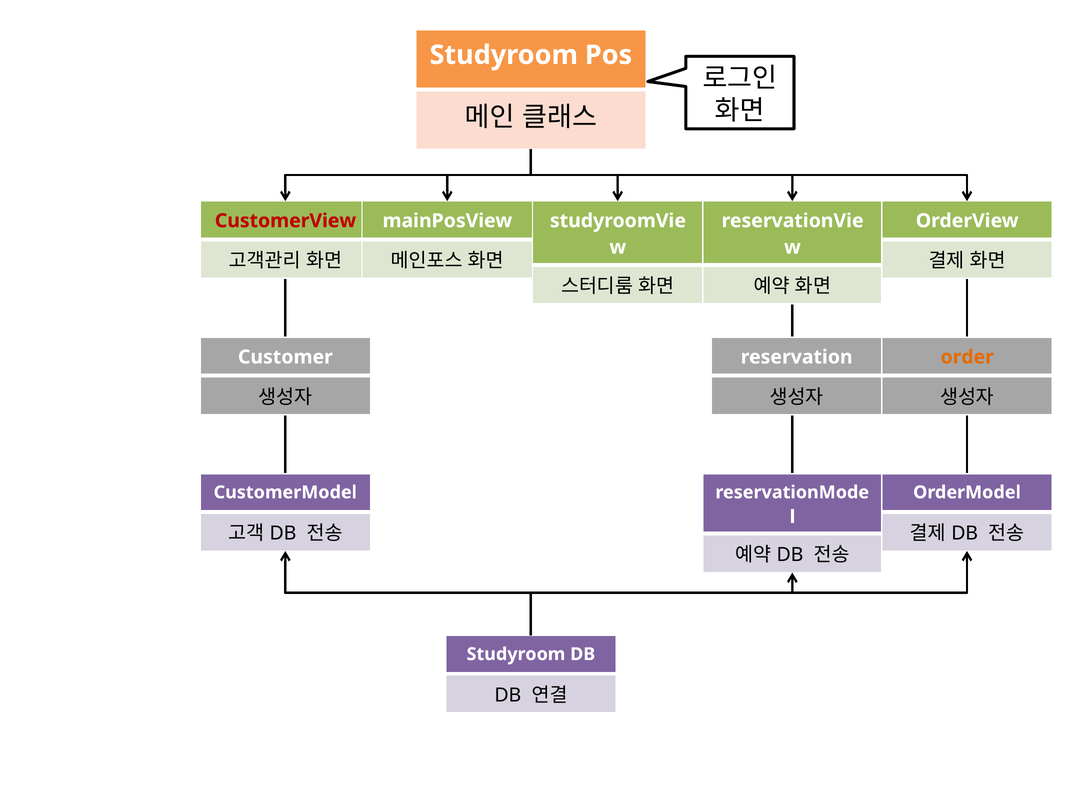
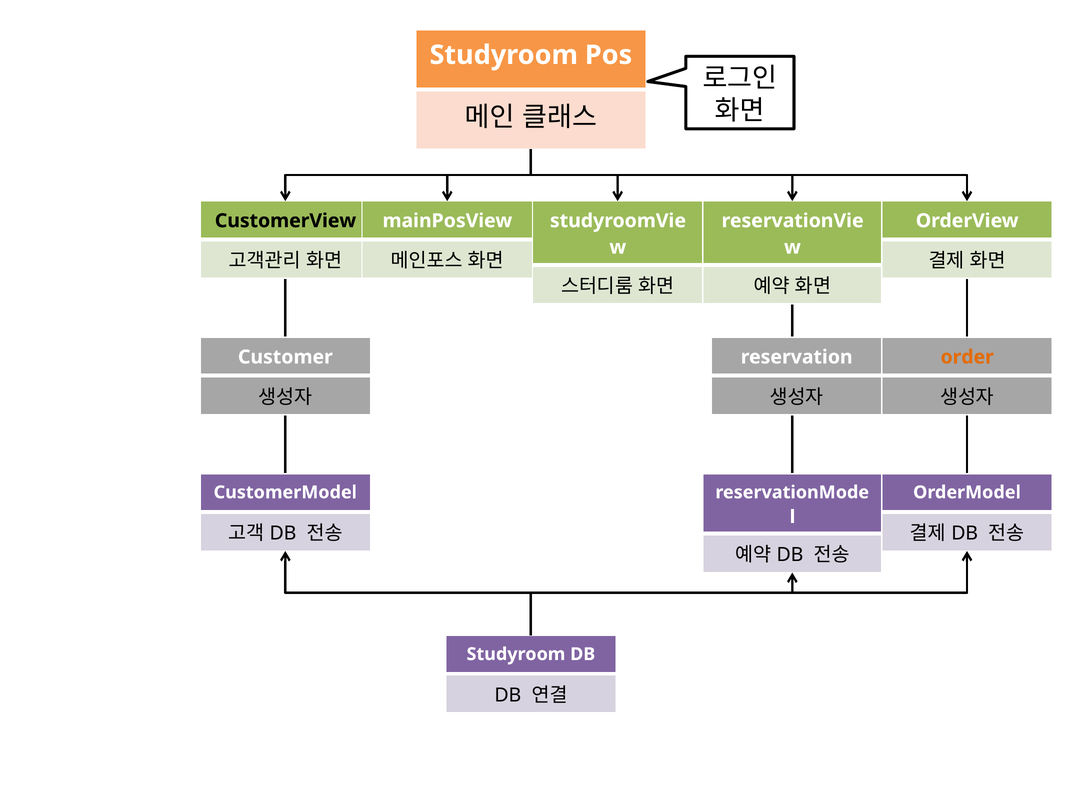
CustomerView colour: red -> black
